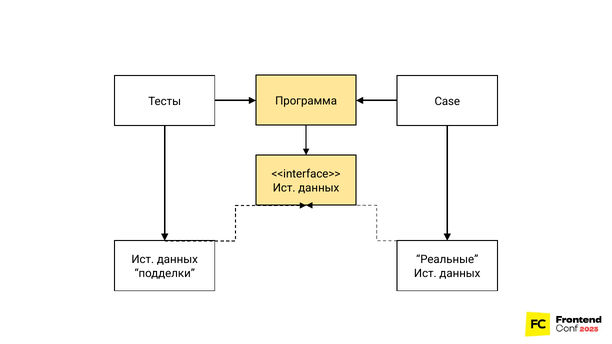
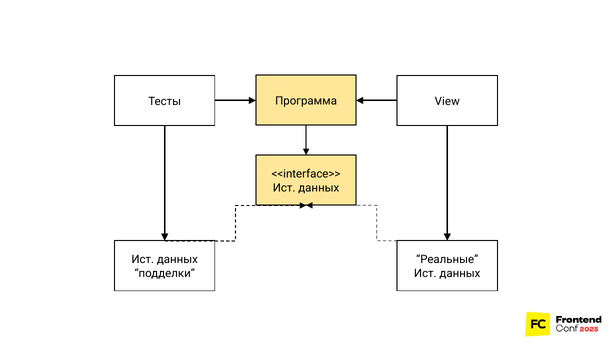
Case: Case -> View
